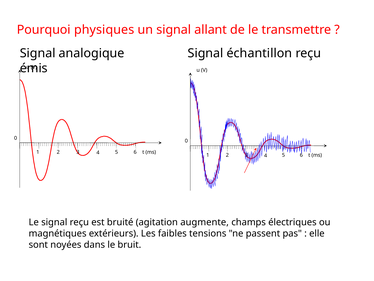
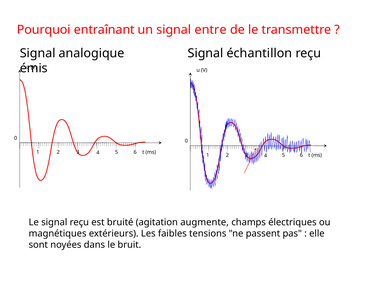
physiques: physiques -> entraînant
allant: allant -> entre
